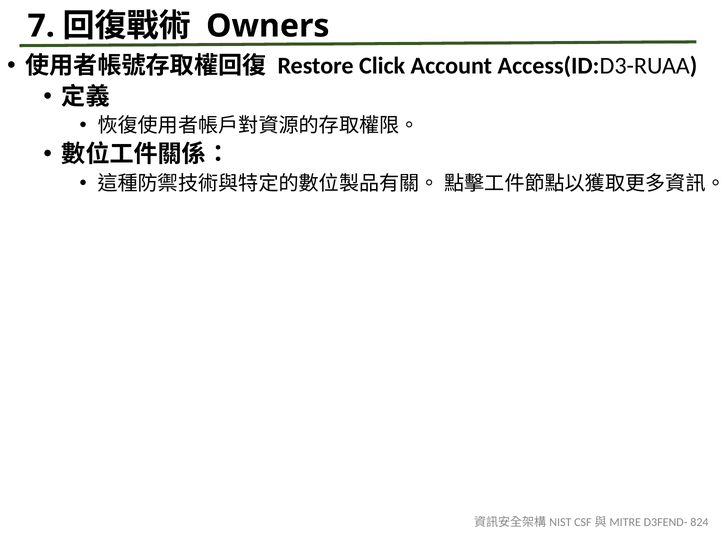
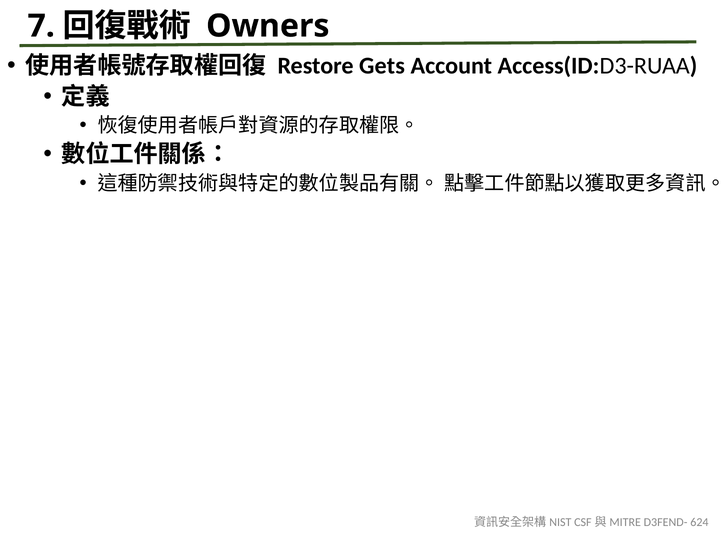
Click: Click -> Gets
824: 824 -> 624
